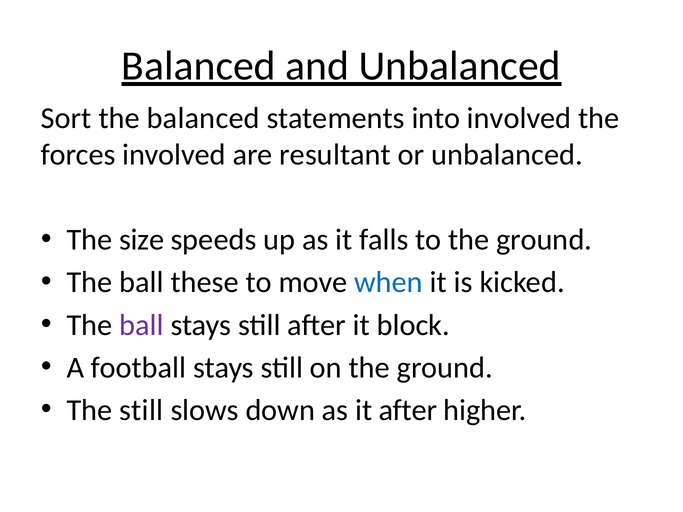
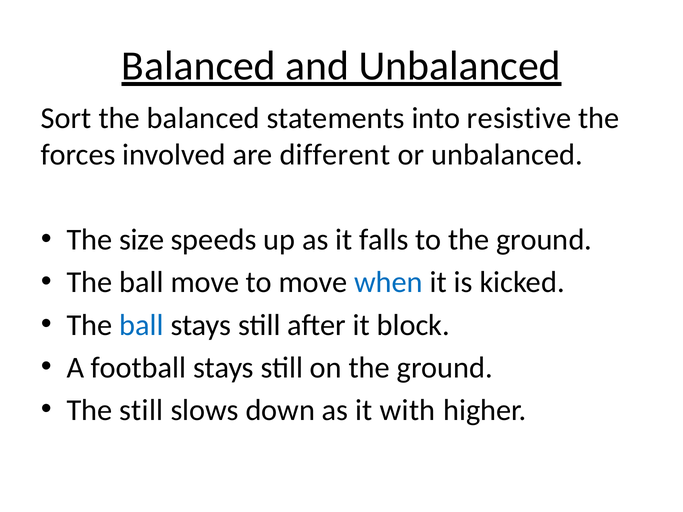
into involved: involved -> resistive
resultant: resultant -> different
ball these: these -> move
ball at (141, 325) colour: purple -> blue
it after: after -> with
